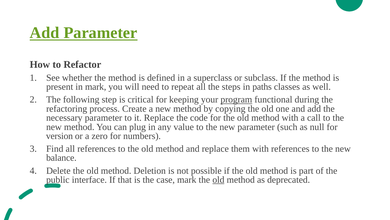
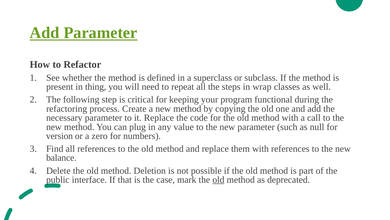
in mark: mark -> thing
paths: paths -> wrap
program underline: present -> none
